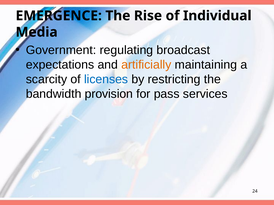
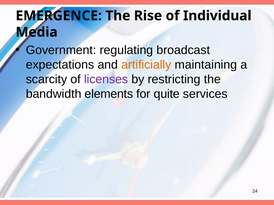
licenses colour: blue -> purple
provision: provision -> elements
pass: pass -> quite
